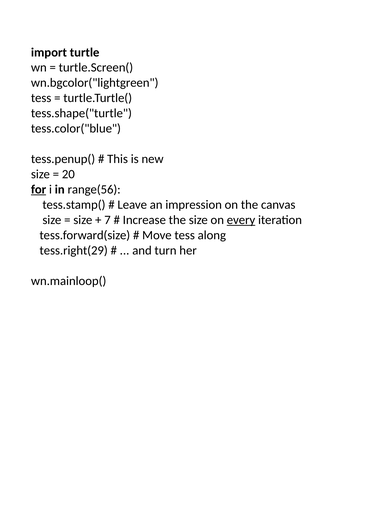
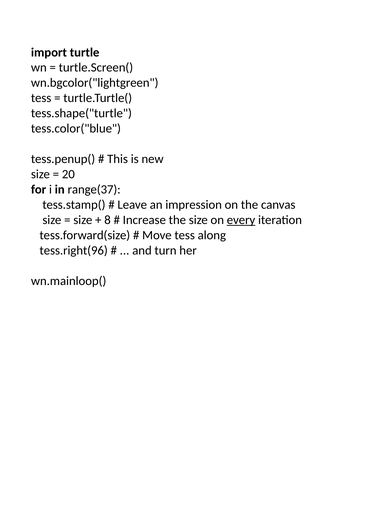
for underline: present -> none
range(56: range(56 -> range(37
7: 7 -> 8
tess.right(29: tess.right(29 -> tess.right(96
